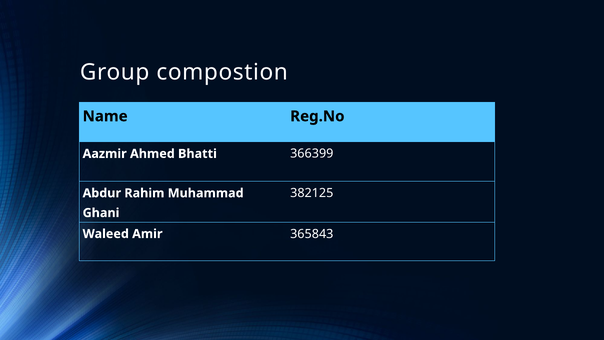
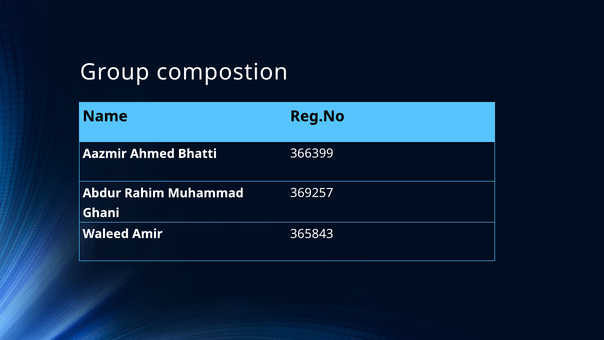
382125: 382125 -> 369257
